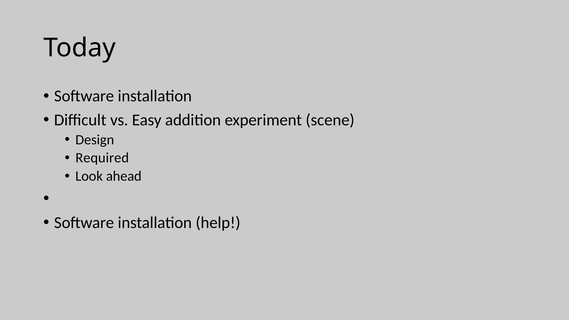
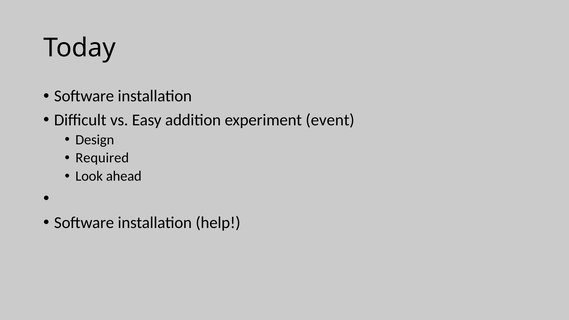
scene: scene -> event
